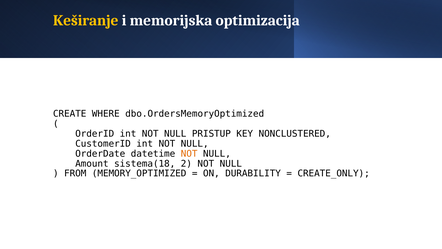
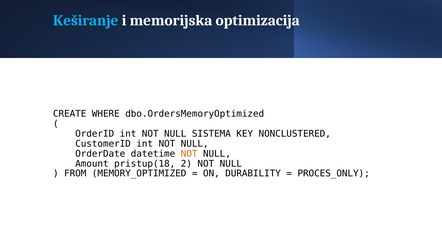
Keširanje colour: yellow -> light blue
PRISTUP: PRISTUP -> SISTEMA
sistema(18: sistema(18 -> pristup(18
CREATE_ONLY: CREATE_ONLY -> PROCES_ONLY
